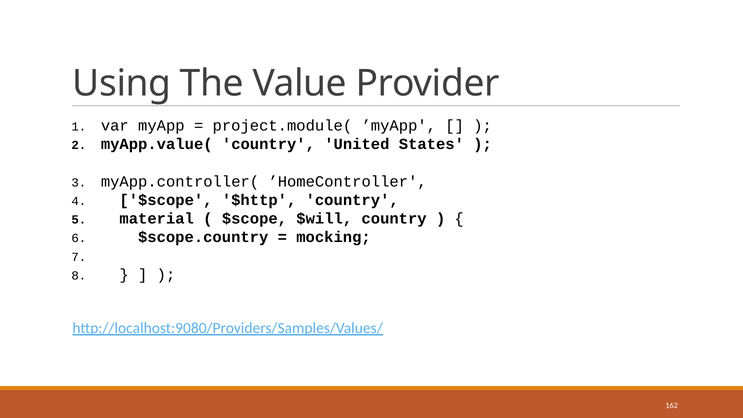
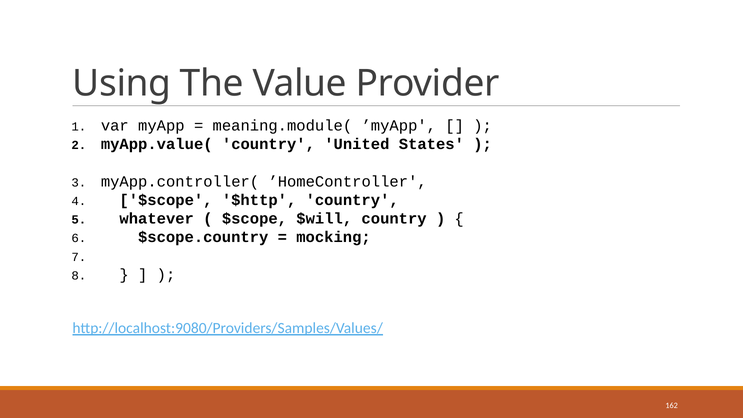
project.module(: project.module( -> meaning.module(
material: material -> whatever
